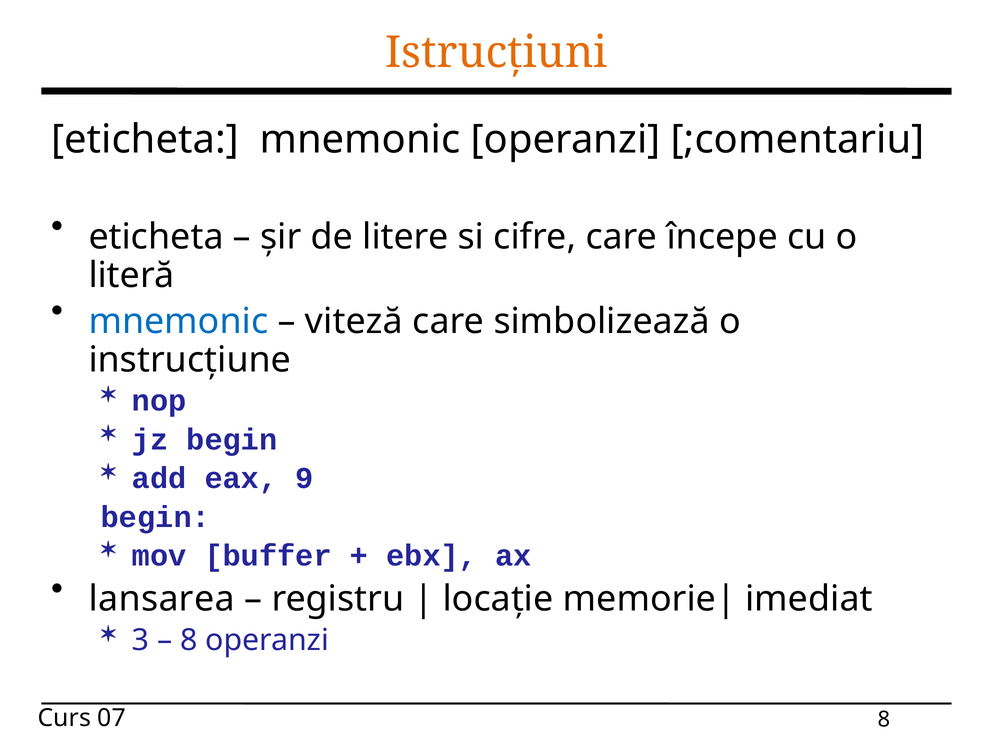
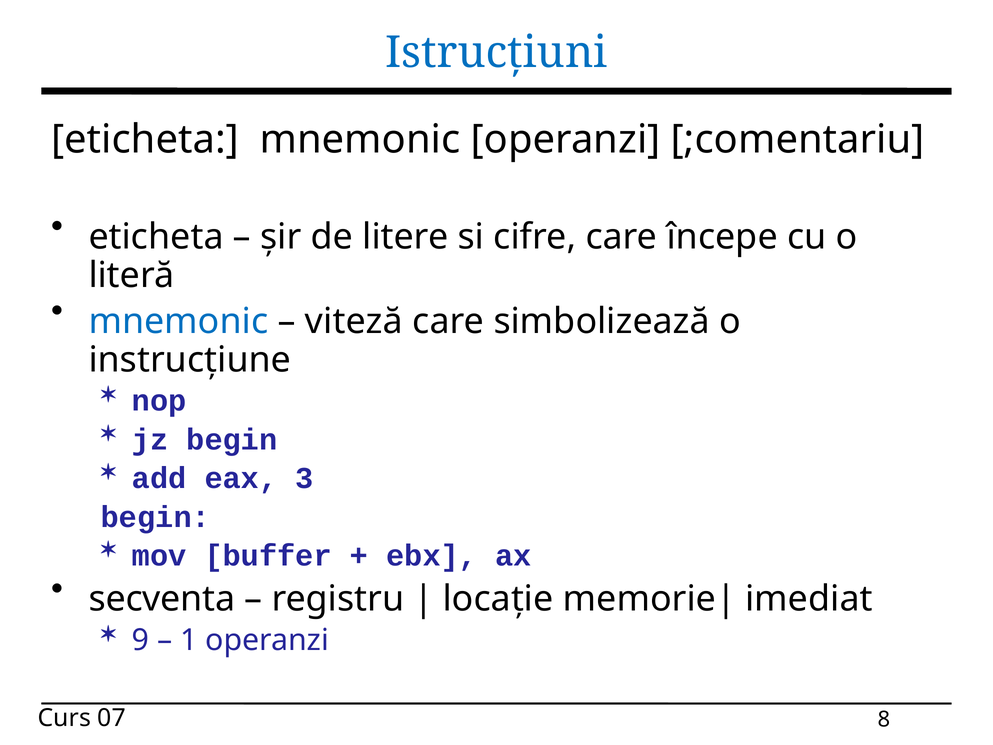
Istrucțiuni colour: orange -> blue
9: 9 -> 3
lansarea: lansarea -> secventa
3: 3 -> 9
8 at (189, 640): 8 -> 1
